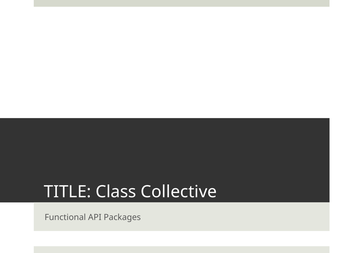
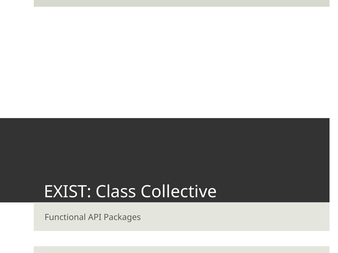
TITLE: TITLE -> EXIST
